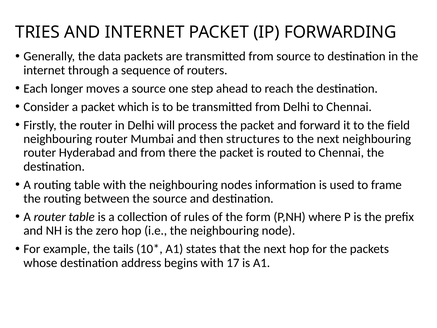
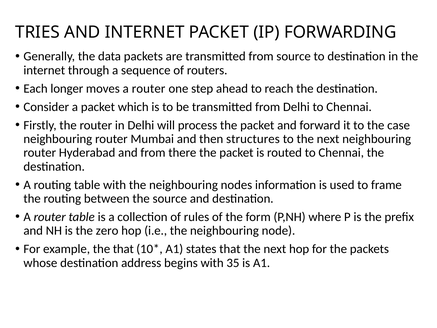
moves a source: source -> router
field: field -> case
the tails: tails -> that
17: 17 -> 35
